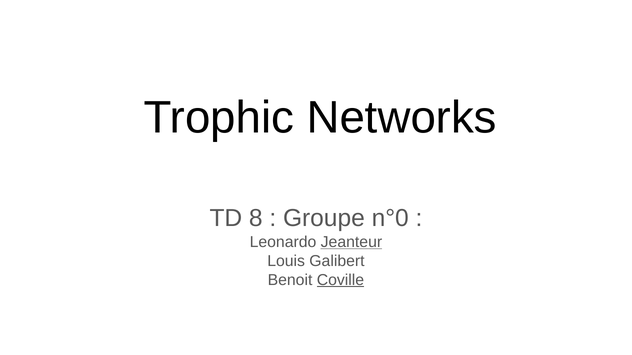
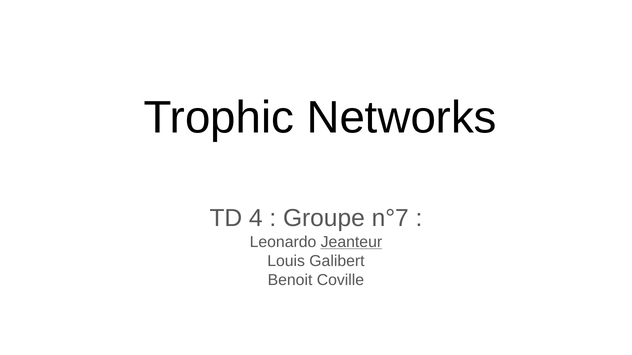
8: 8 -> 4
n°0: n°0 -> n°7
Coville underline: present -> none
